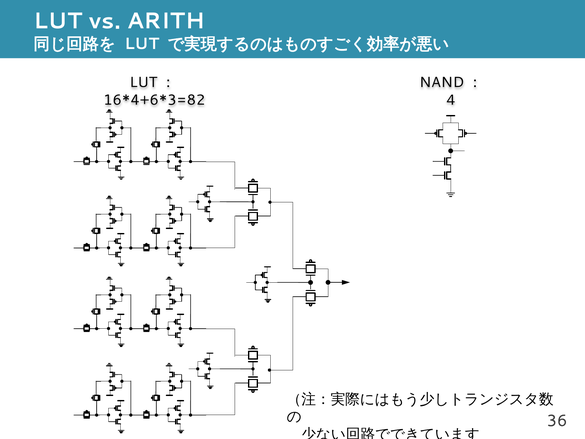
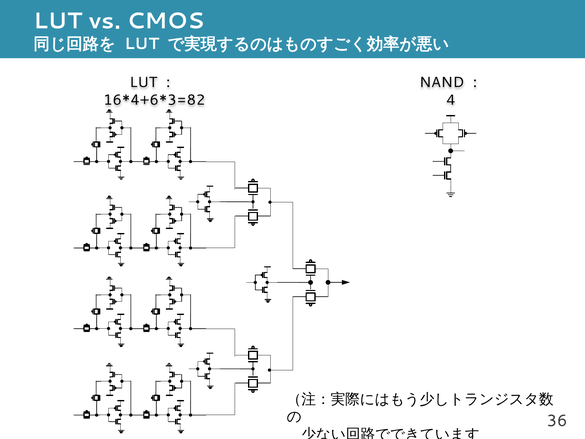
ARITH: ARITH -> CMOS
